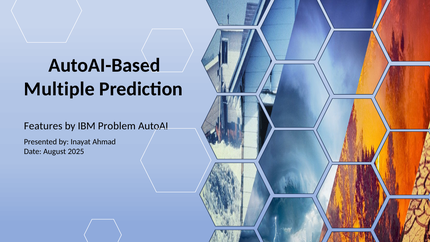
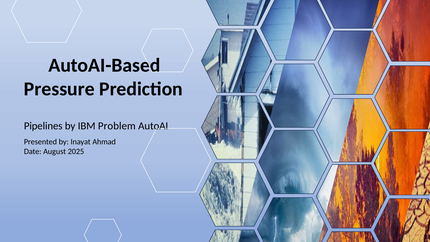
Multiple: Multiple -> Pressure
Features: Features -> Pipelines
